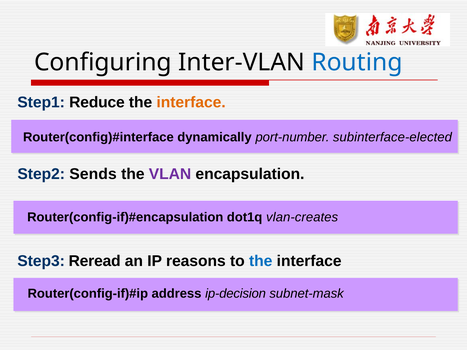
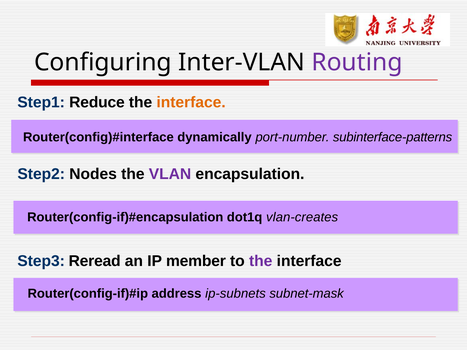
Routing colour: blue -> purple
subinterface-elected: subinterface-elected -> subinterface-patterns
Sends: Sends -> Nodes
reasons: reasons -> member
the at (261, 261) colour: blue -> purple
ip-decision: ip-decision -> ip-subnets
